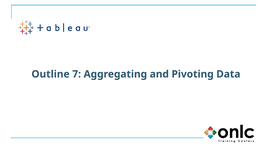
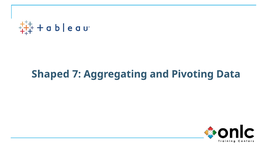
Outline: Outline -> Shaped
